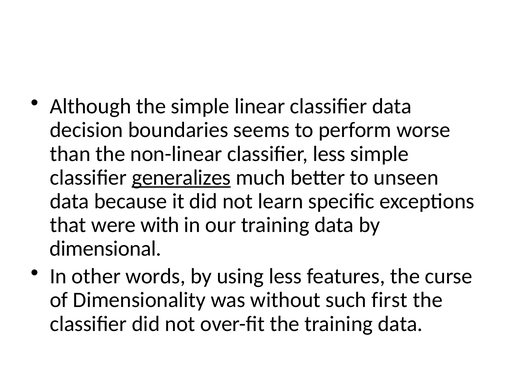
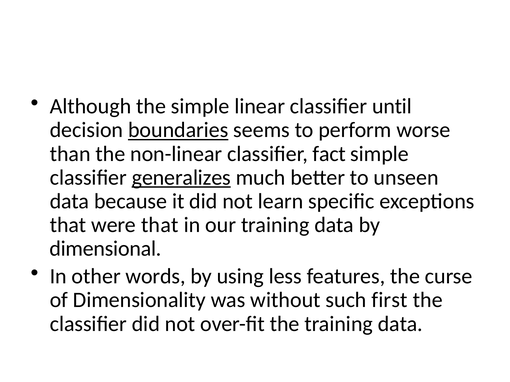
classifier data: data -> until
boundaries underline: none -> present
classifier less: less -> fact
were with: with -> that
